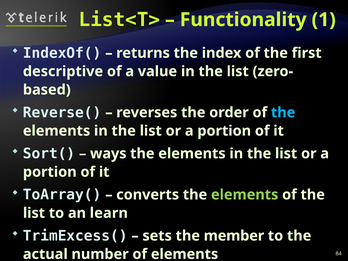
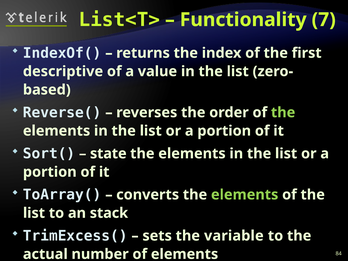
1: 1 -> 7
the at (283, 112) colour: light blue -> light green
ways: ways -> state
learn: learn -> stack
member: member -> variable
